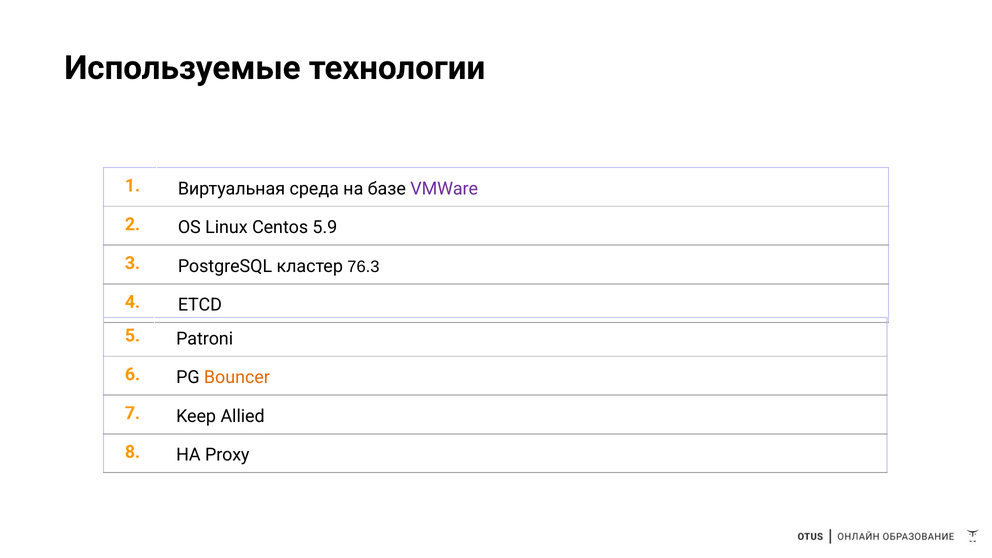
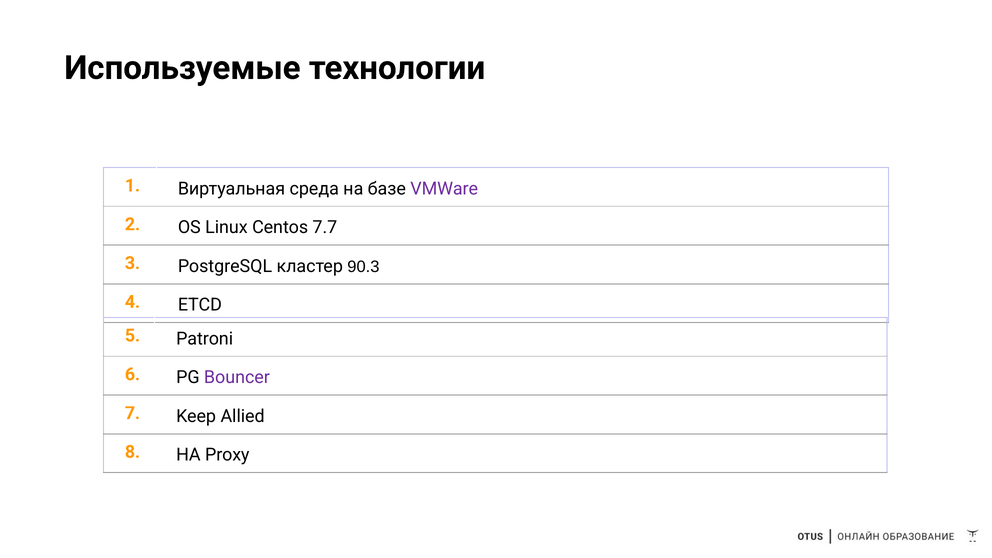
5.9: 5.9 -> 7.7
76.3: 76.3 -> 90.3
Bouncer colour: orange -> purple
